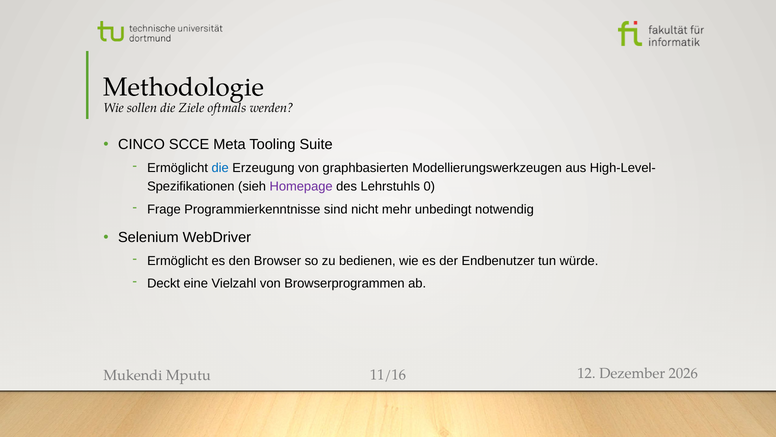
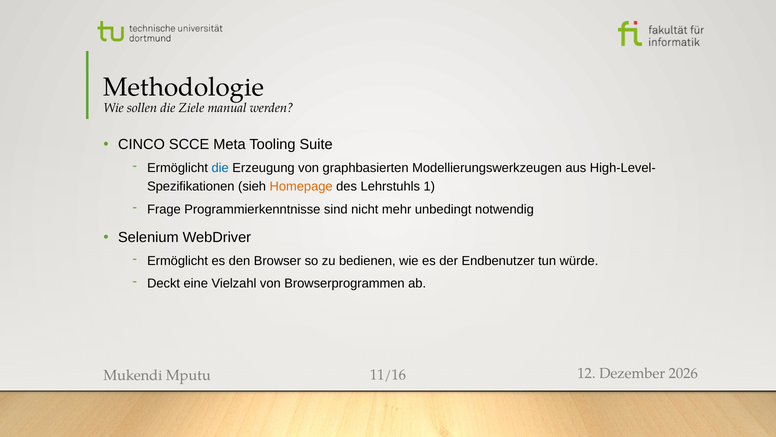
oftmals: oftmals -> manual
Homepage colour: purple -> orange
0: 0 -> 1
